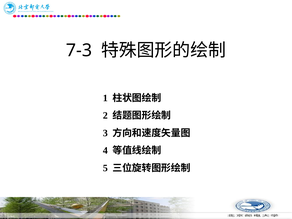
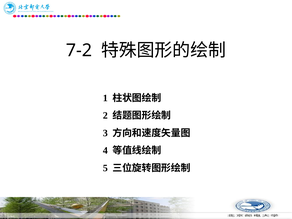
7-3: 7-3 -> 7-2
